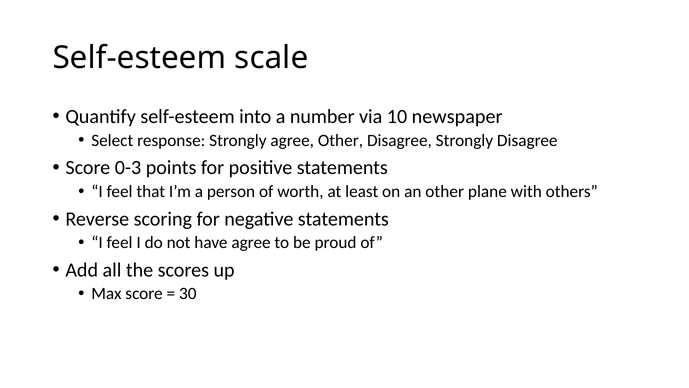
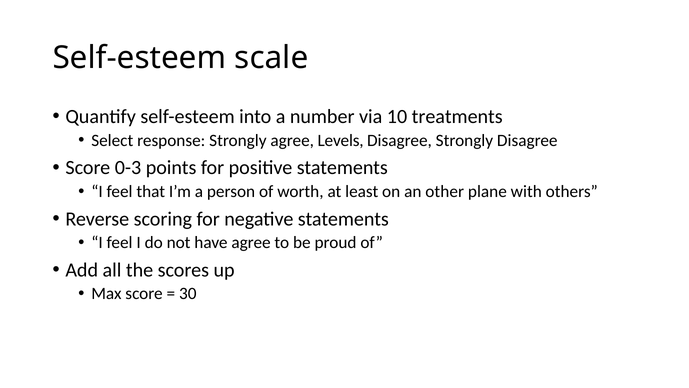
newspaper: newspaper -> treatments
agree Other: Other -> Levels
